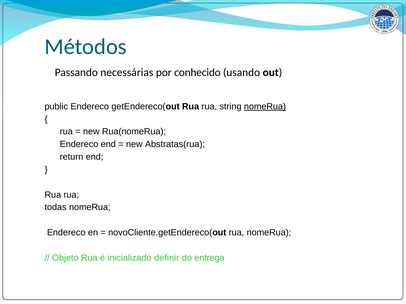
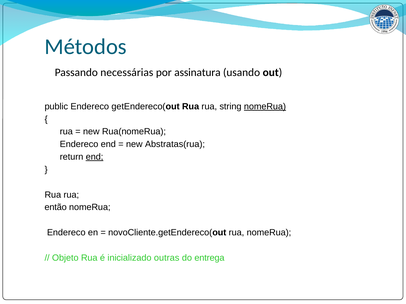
conhecido: conhecido -> assinatura
end at (95, 157) underline: none -> present
todas: todas -> então
definir: definir -> outras
